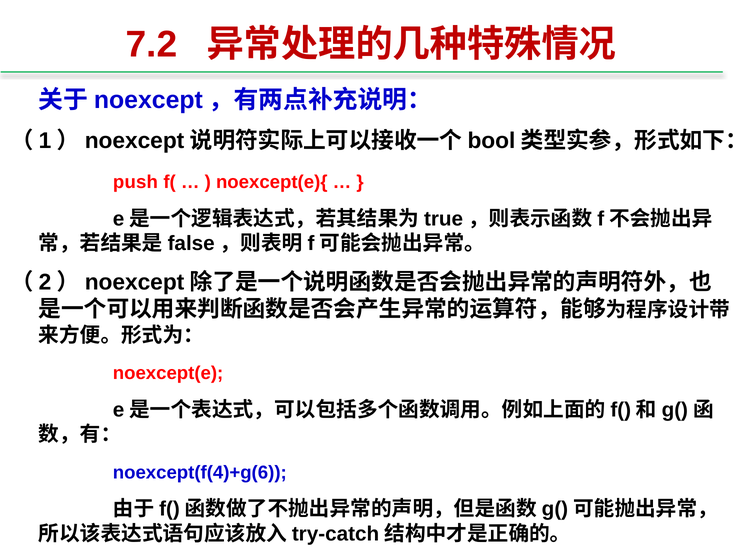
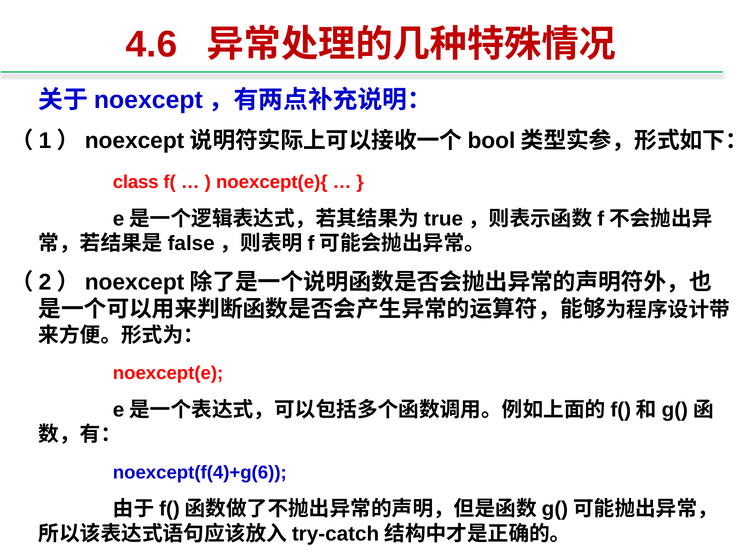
7.2: 7.2 -> 4.6
push: push -> class
